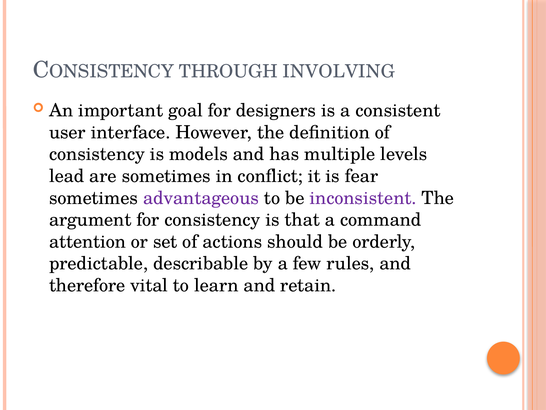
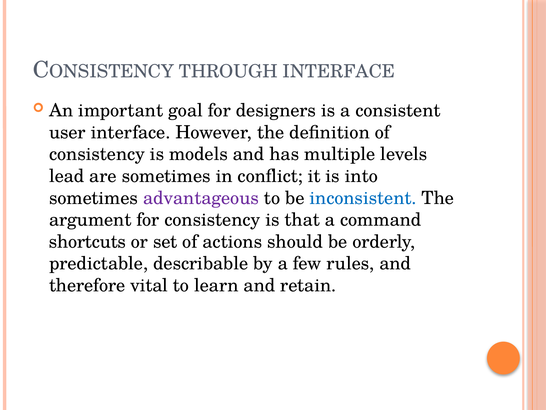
THROUGH INVOLVING: INVOLVING -> INTERFACE
fear: fear -> into
inconsistent colour: purple -> blue
attention: attention -> shortcuts
